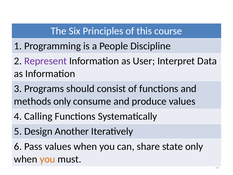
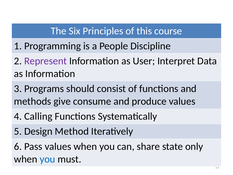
methods only: only -> give
Another: Another -> Method
you at (48, 159) colour: orange -> blue
